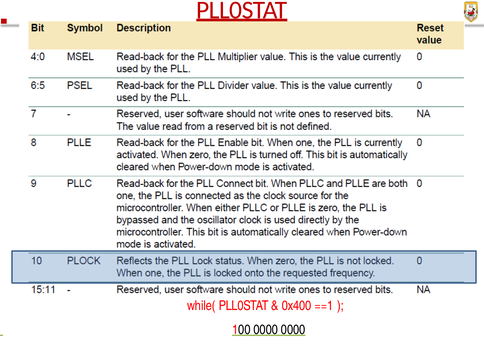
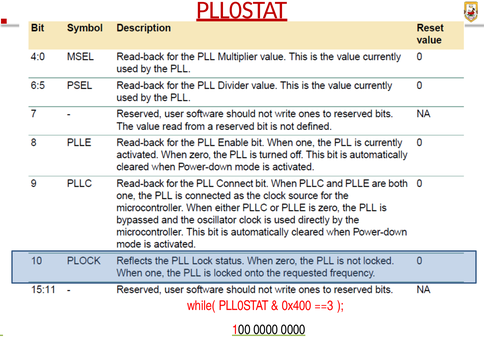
==1: ==1 -> ==3
